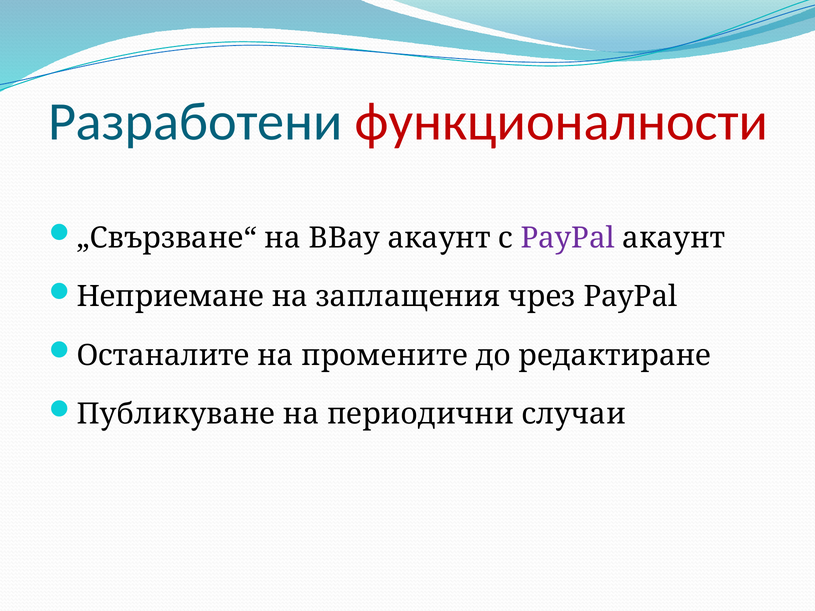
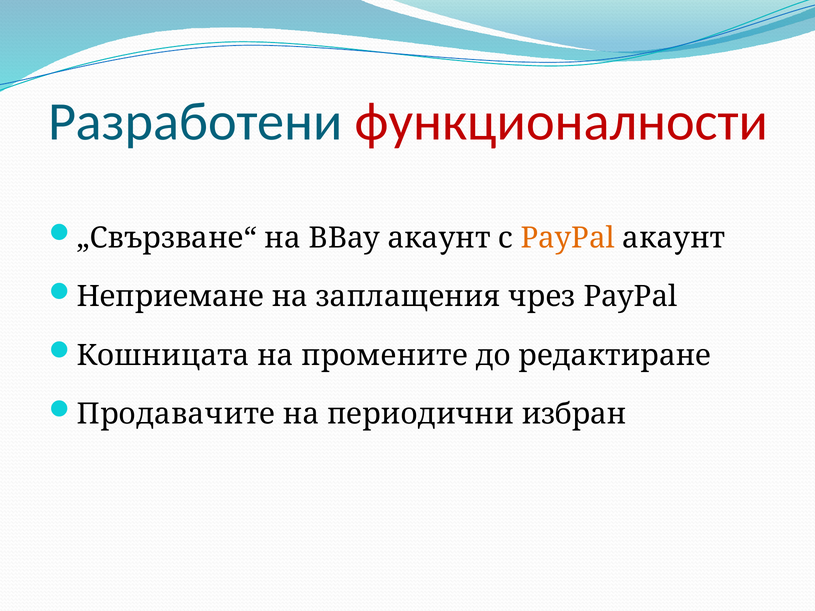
PayPal at (568, 238) colour: purple -> orange
Останалите: Останалите -> Кошницата
Публикуване: Публикуване -> Продавачите
случаи: случаи -> избран
